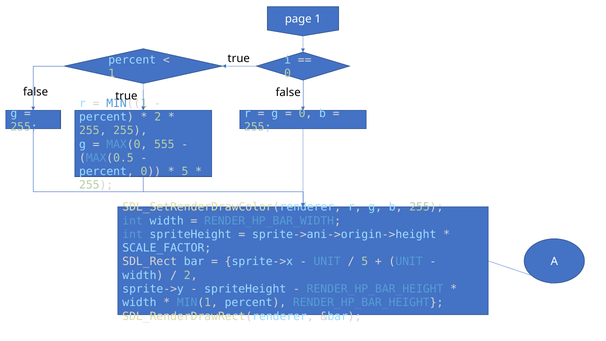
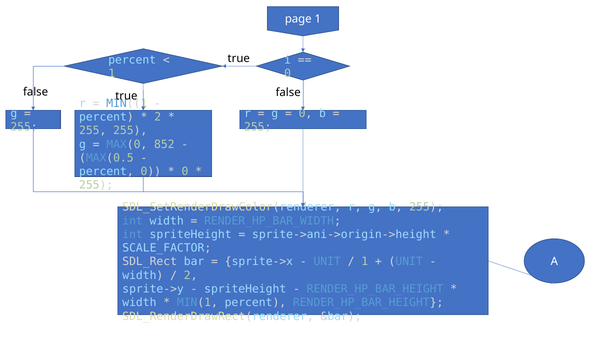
555: 555 -> 852
5 at (185, 171): 5 -> 0
5 at (365, 262): 5 -> 1
